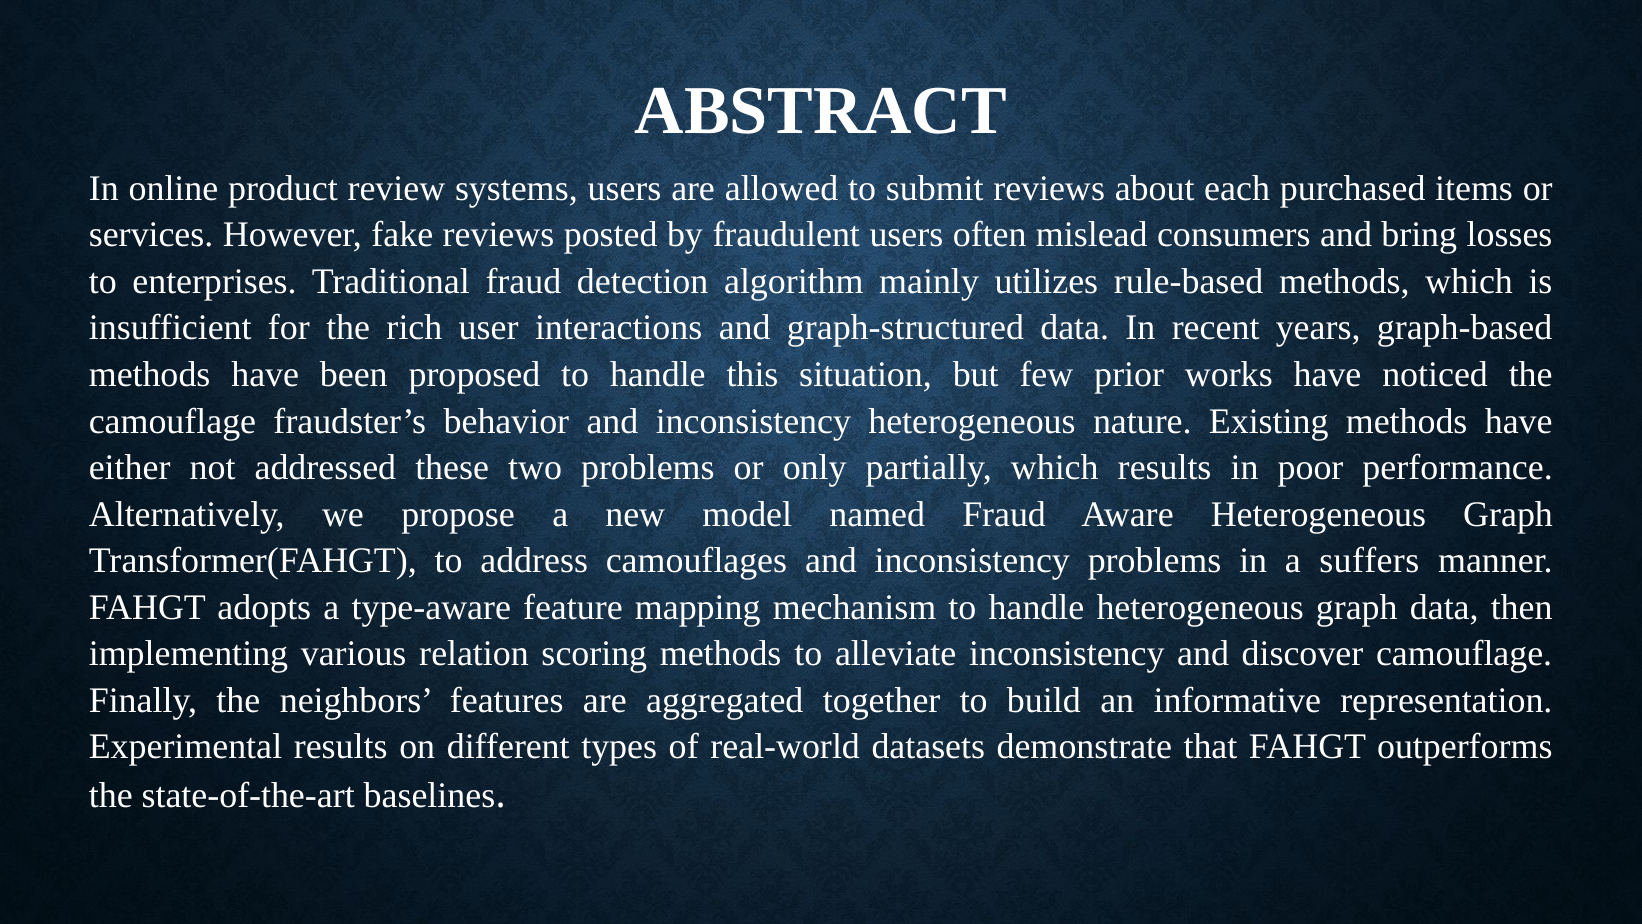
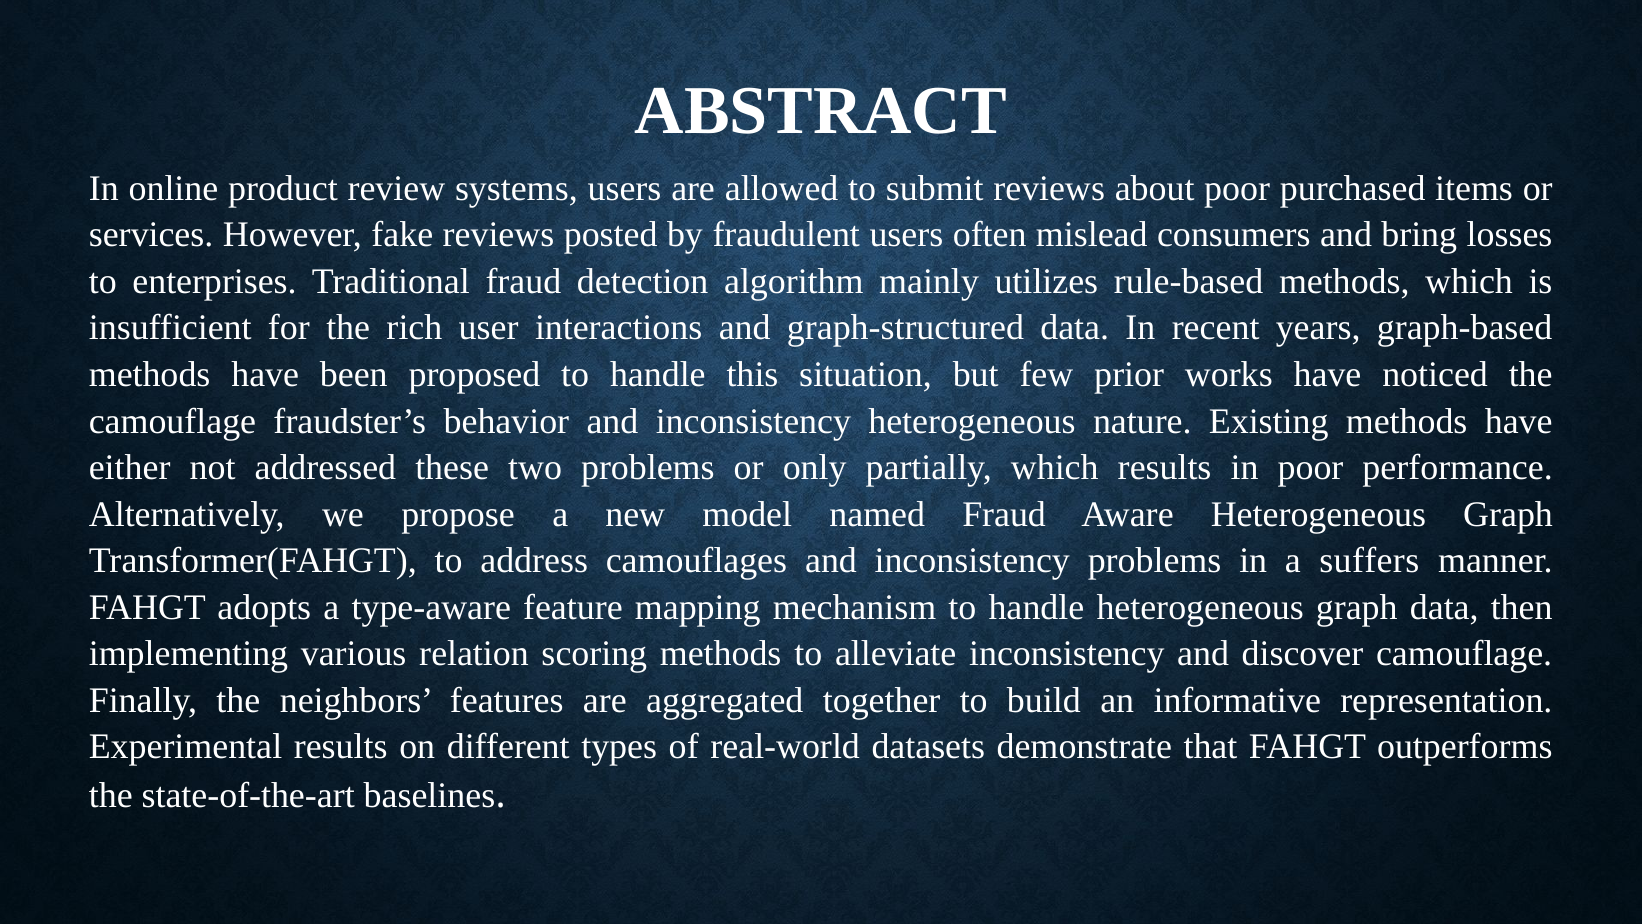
about each: each -> poor
